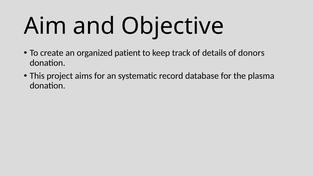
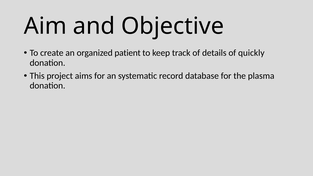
donors: donors -> quickly
